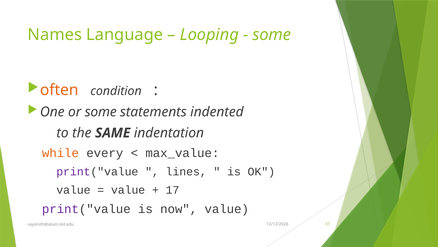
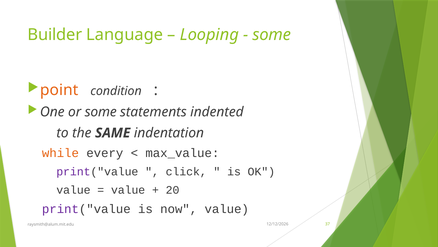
Names: Names -> Builder
often: often -> point
lines: lines -> click
17: 17 -> 20
